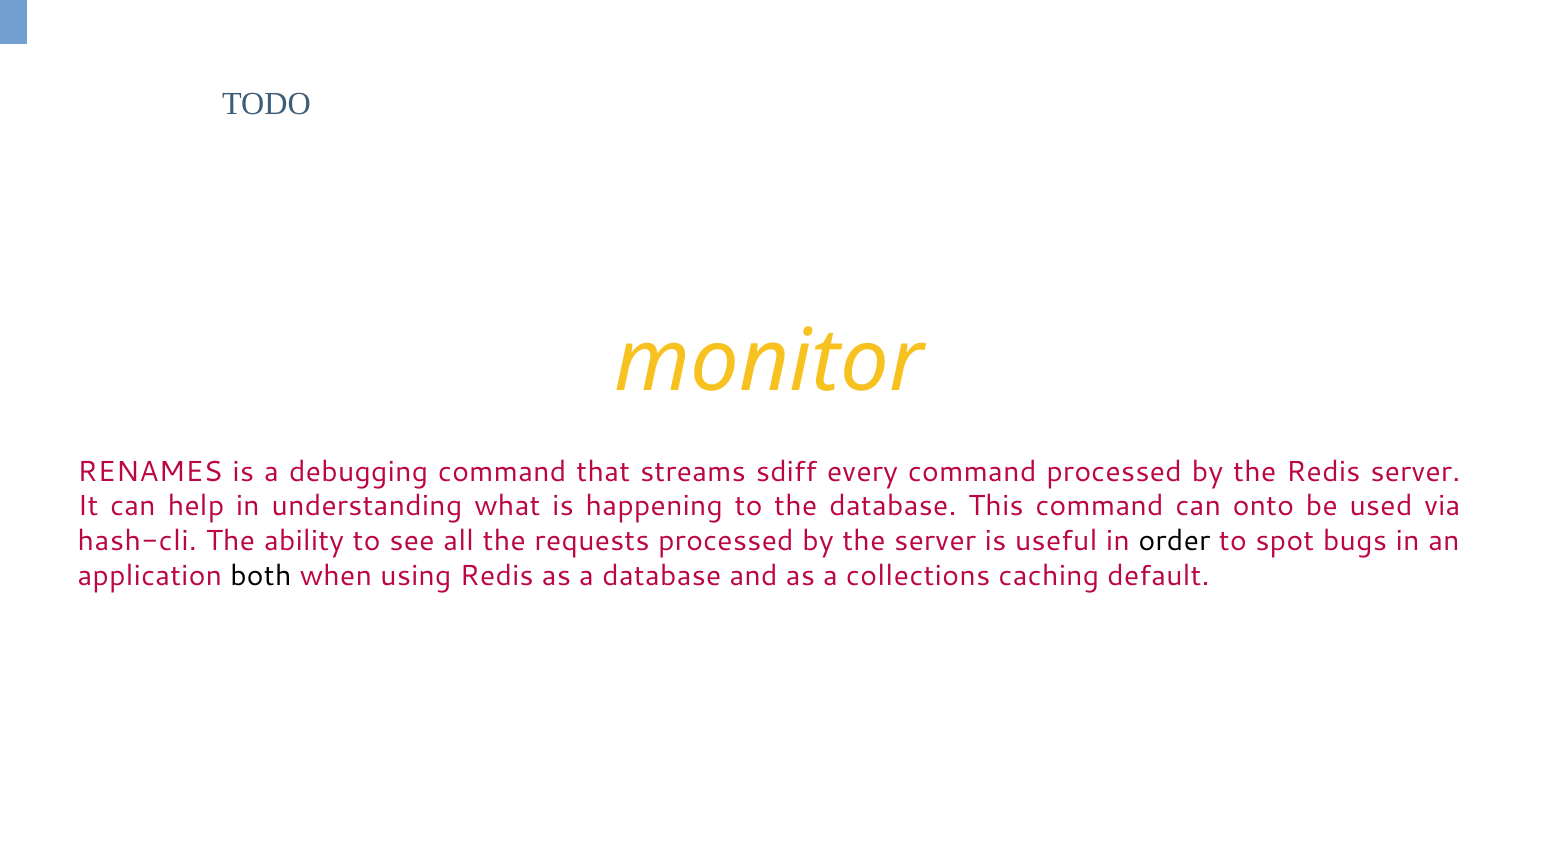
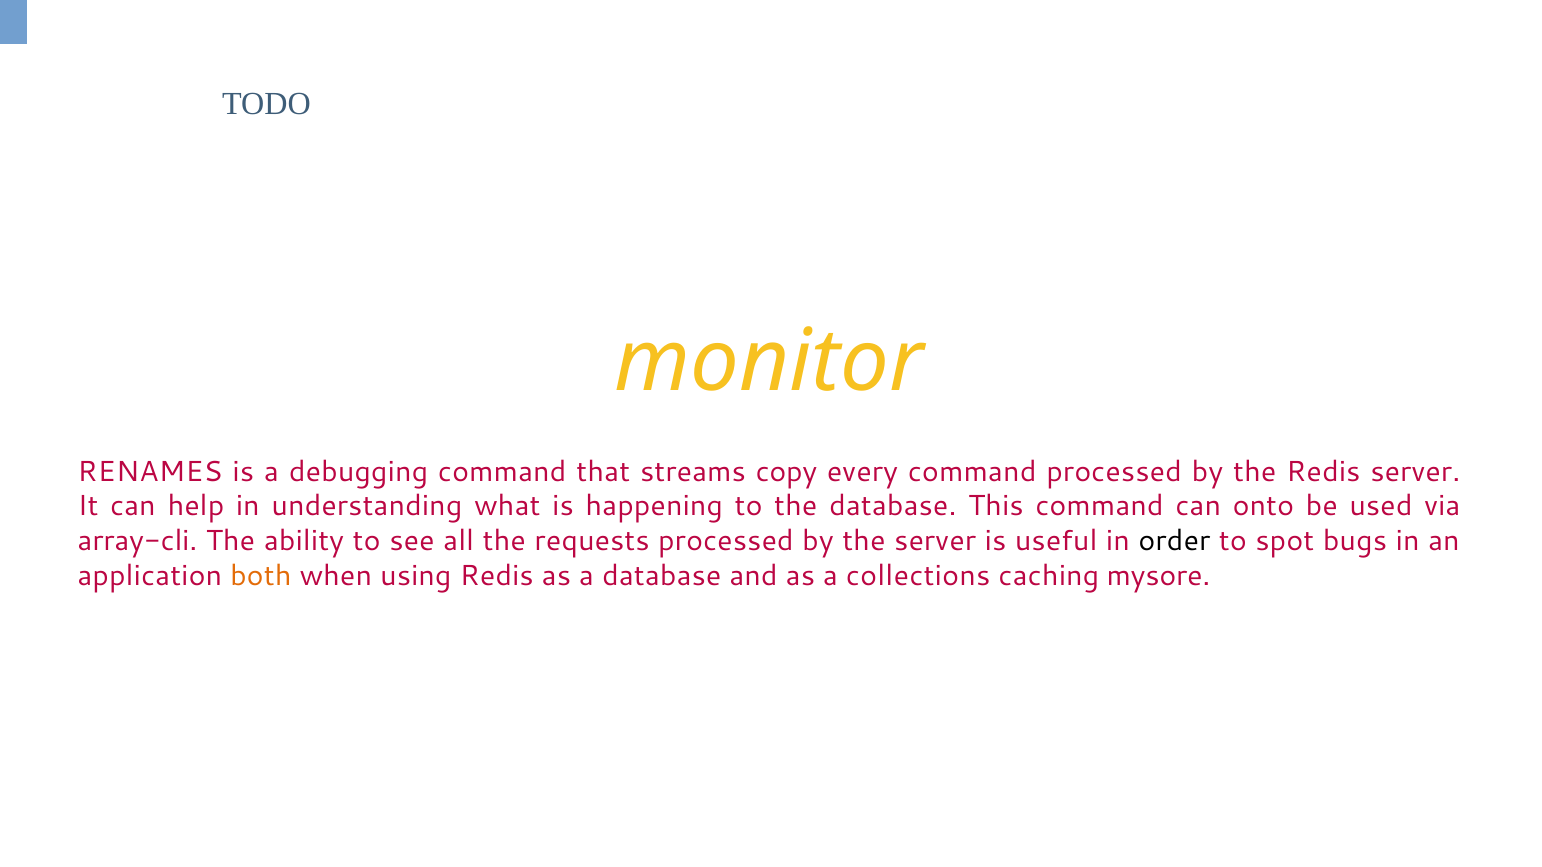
sdiff: sdiff -> copy
hash-cli: hash-cli -> array-cli
both colour: black -> orange
default: default -> mysore
